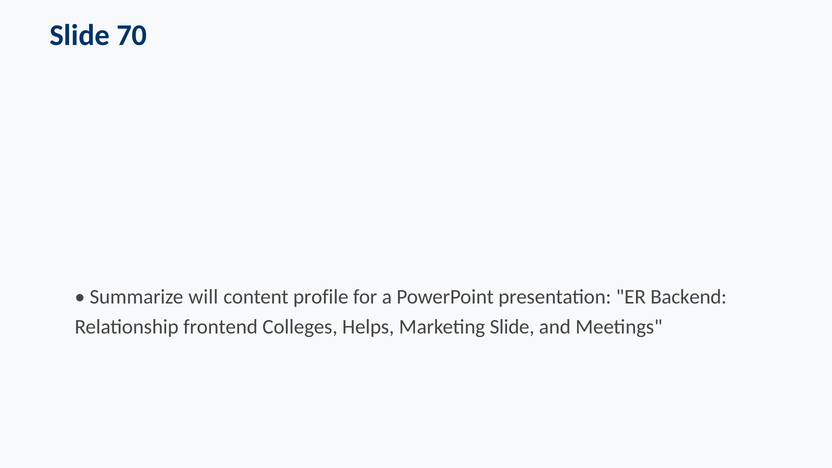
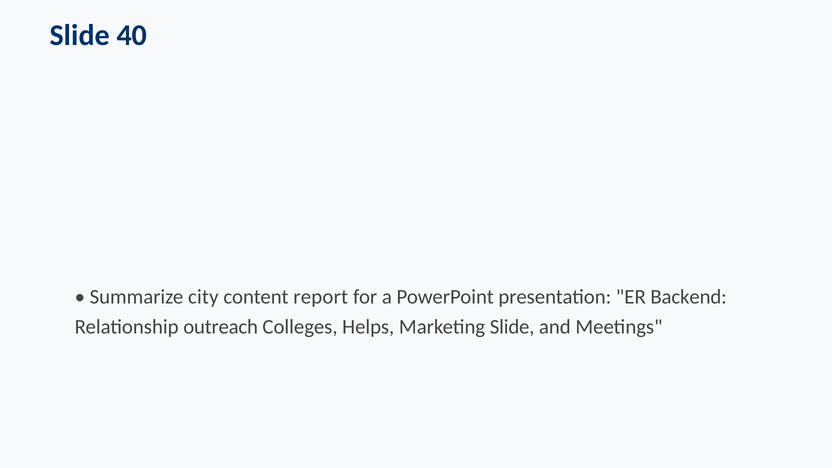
70: 70 -> 40
will: will -> city
profile: profile -> report
frontend: frontend -> outreach
